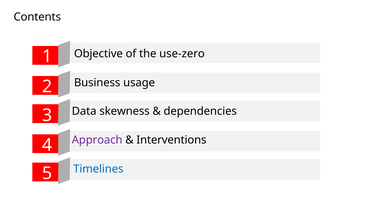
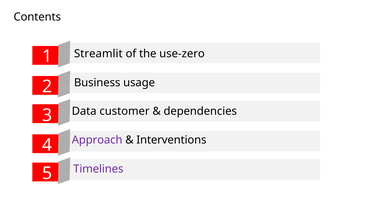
Objective: Objective -> Streamlit
skewness: skewness -> customer
Timelines colour: blue -> purple
